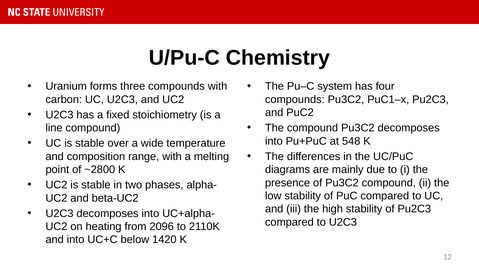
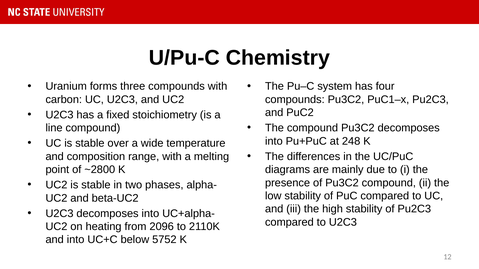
548: 548 -> 248
1420: 1420 -> 5752
